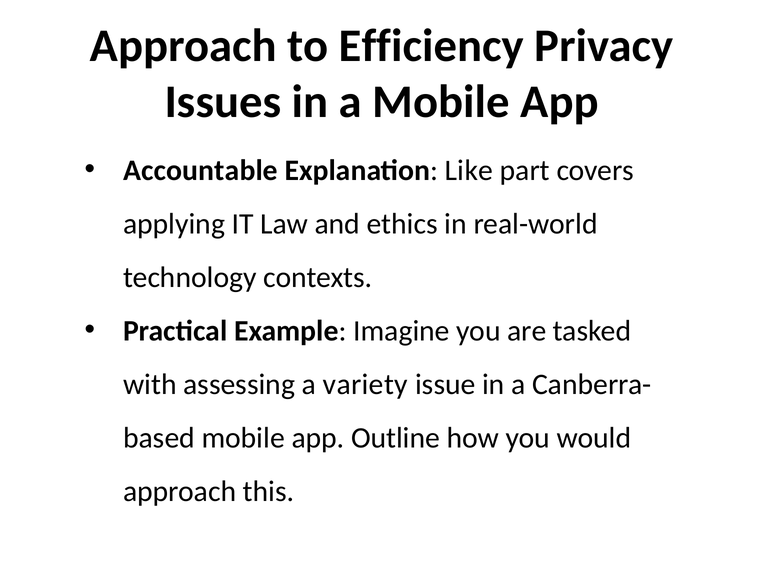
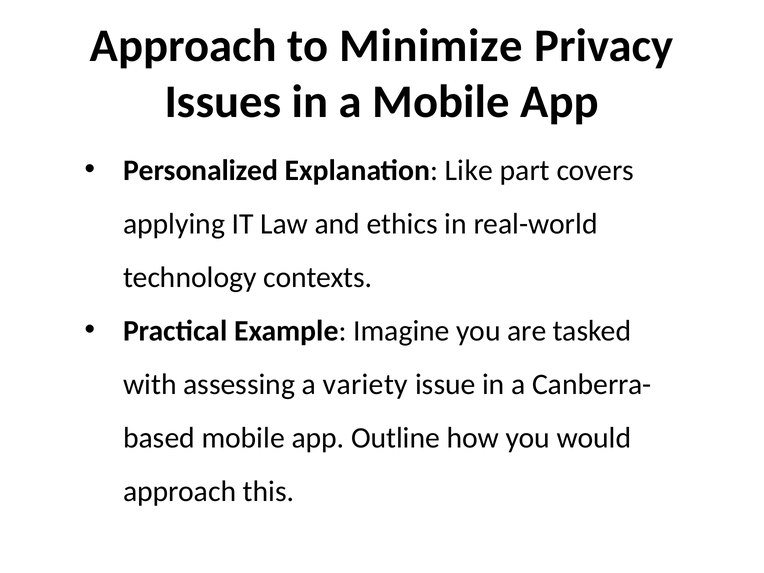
Efficiency: Efficiency -> Minimize
Accountable: Accountable -> Personalized
